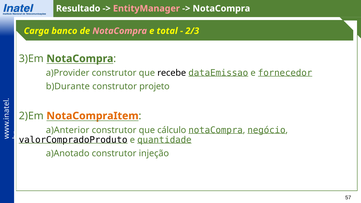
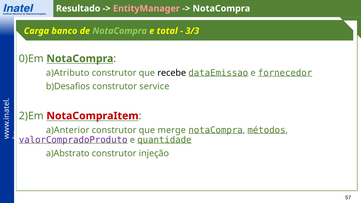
NotaCompra at (120, 31) colour: pink -> light green
2/3: 2/3 -> 3/3
3)Em: 3)Em -> 0)Em
a)Provider: a)Provider -> a)Atributo
b)Durante: b)Durante -> b)Desafios
projeto: projeto -> service
NotaCompraItem colour: orange -> red
cálculo: cálculo -> merge
negócio: negócio -> métodos
valorCompradoProduto colour: black -> purple
a)Anotado: a)Anotado -> a)Abstrato
